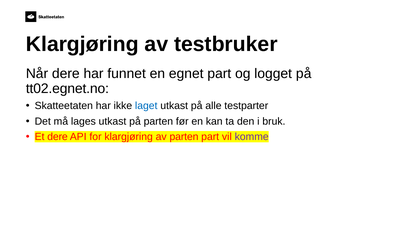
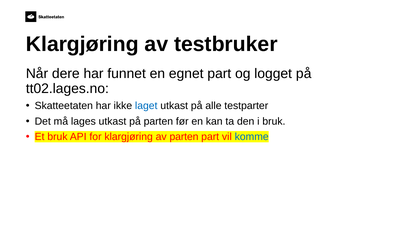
tt02.egnet.no: tt02.egnet.no -> tt02.lages.no
Et dere: dere -> bruk
komme colour: purple -> blue
